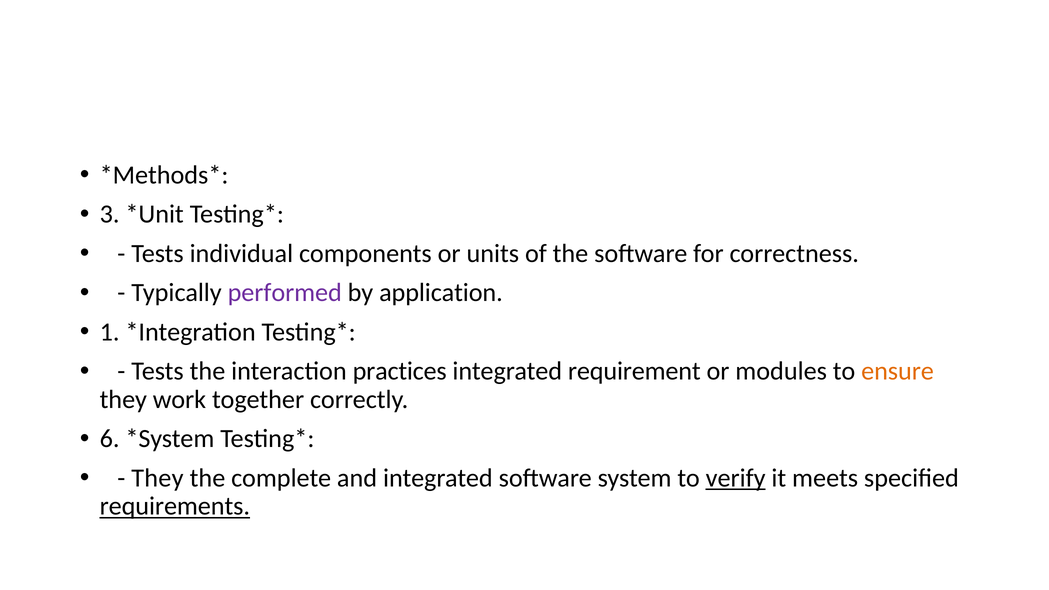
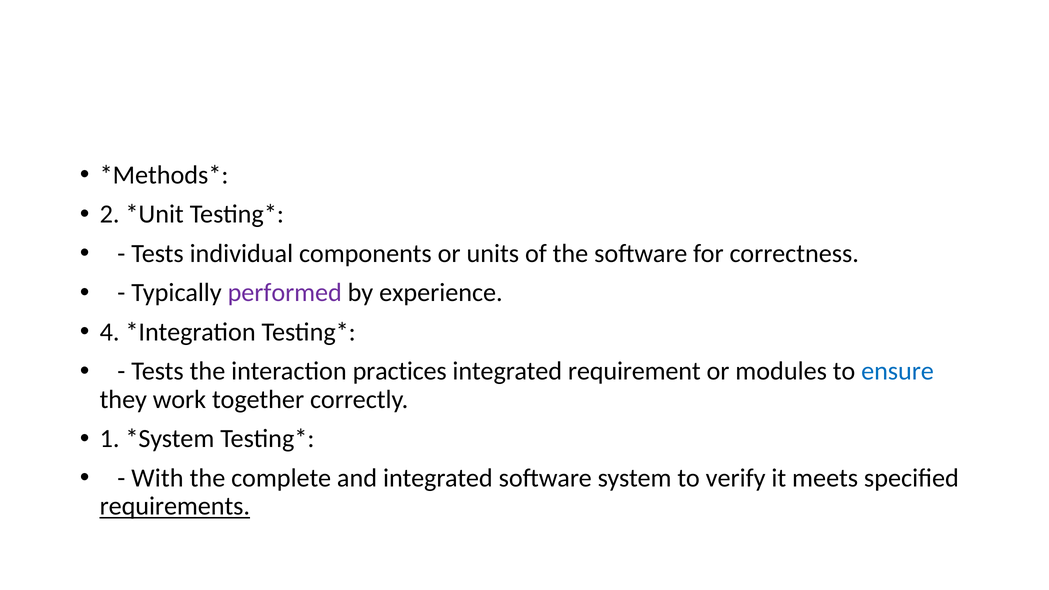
3: 3 -> 2
application: application -> experience
1: 1 -> 4
ensure colour: orange -> blue
6: 6 -> 1
They at (157, 478): They -> With
verify underline: present -> none
